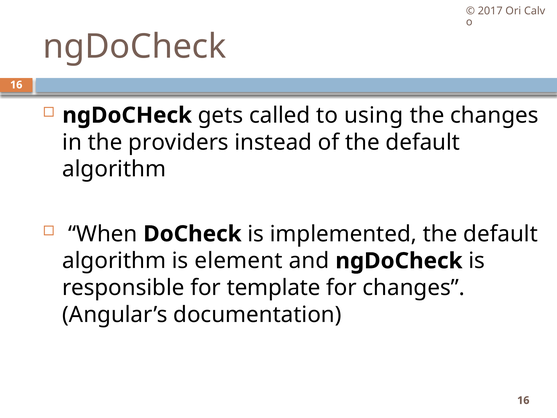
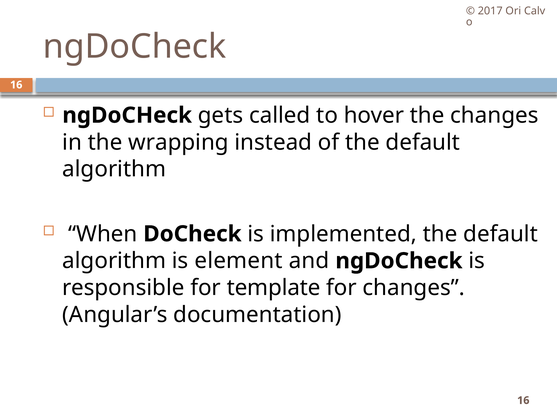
using: using -> hover
providers: providers -> wrapping
